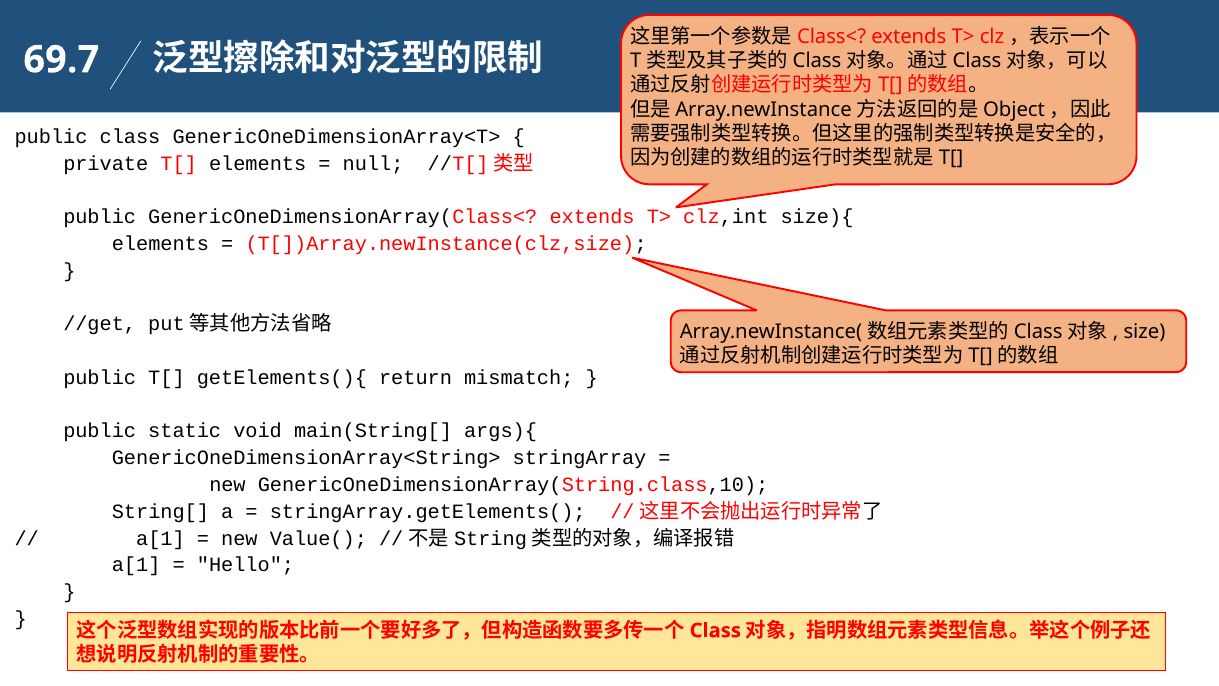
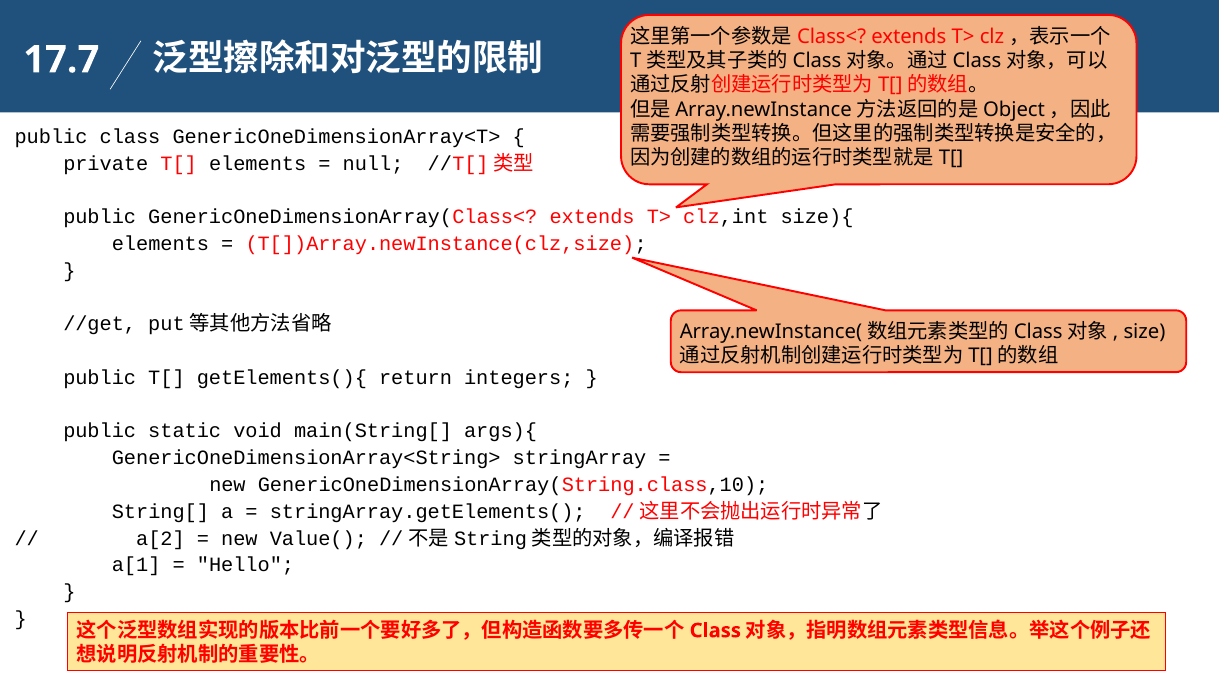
69.7: 69.7 -> 17.7
mismatch: mismatch -> integers
a[1 at (160, 538): a[1 -> a[2
